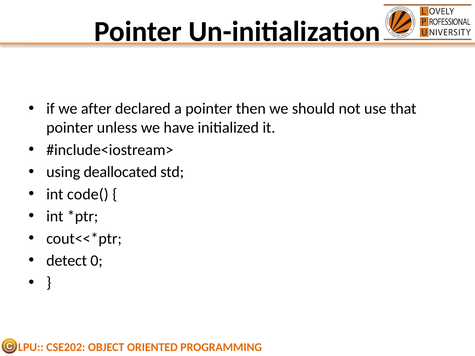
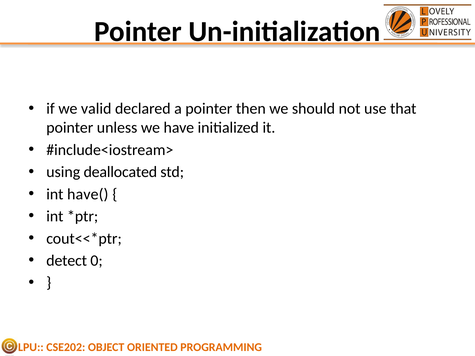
after: after -> valid
code(: code( -> have(
